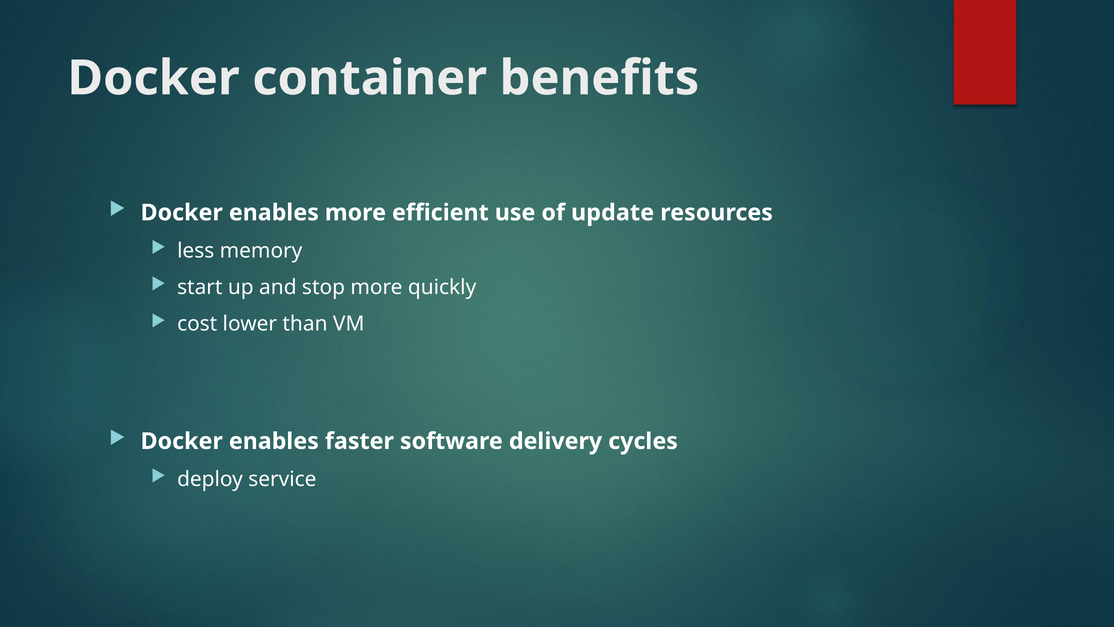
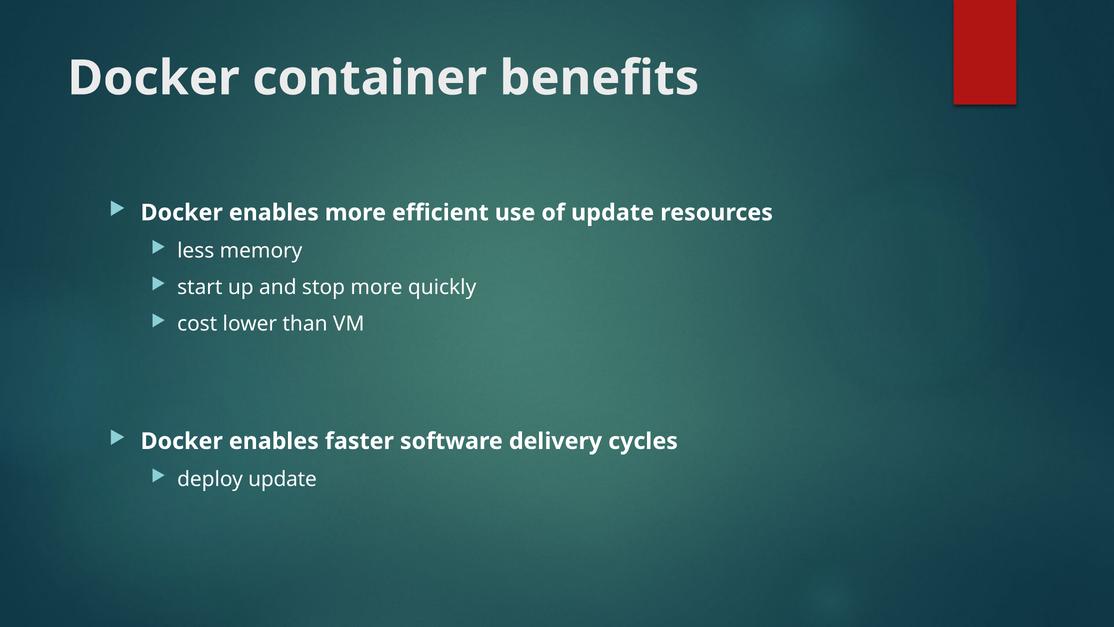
deploy service: service -> update
